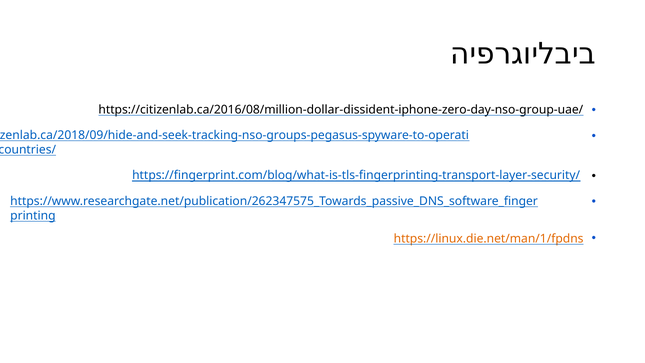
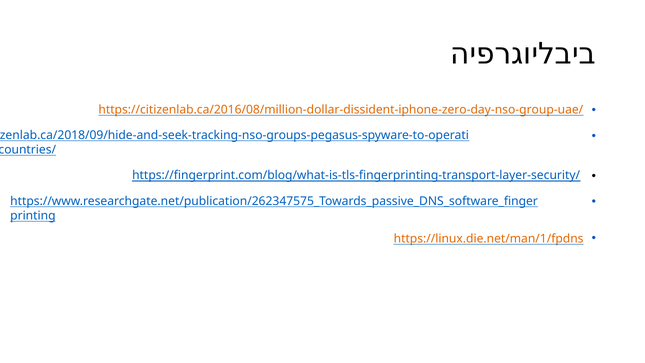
https://citizenlab.ca/2016/08/million-dollar-dissident-iphone-zero-day-nso-group-uae/ colour: black -> orange
